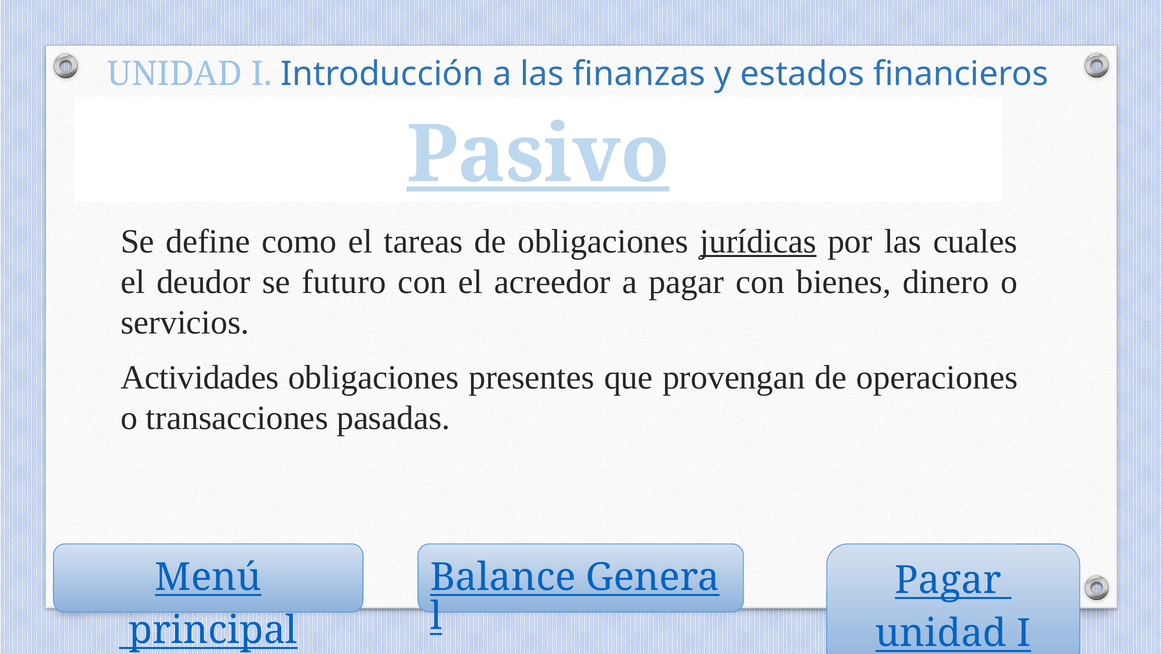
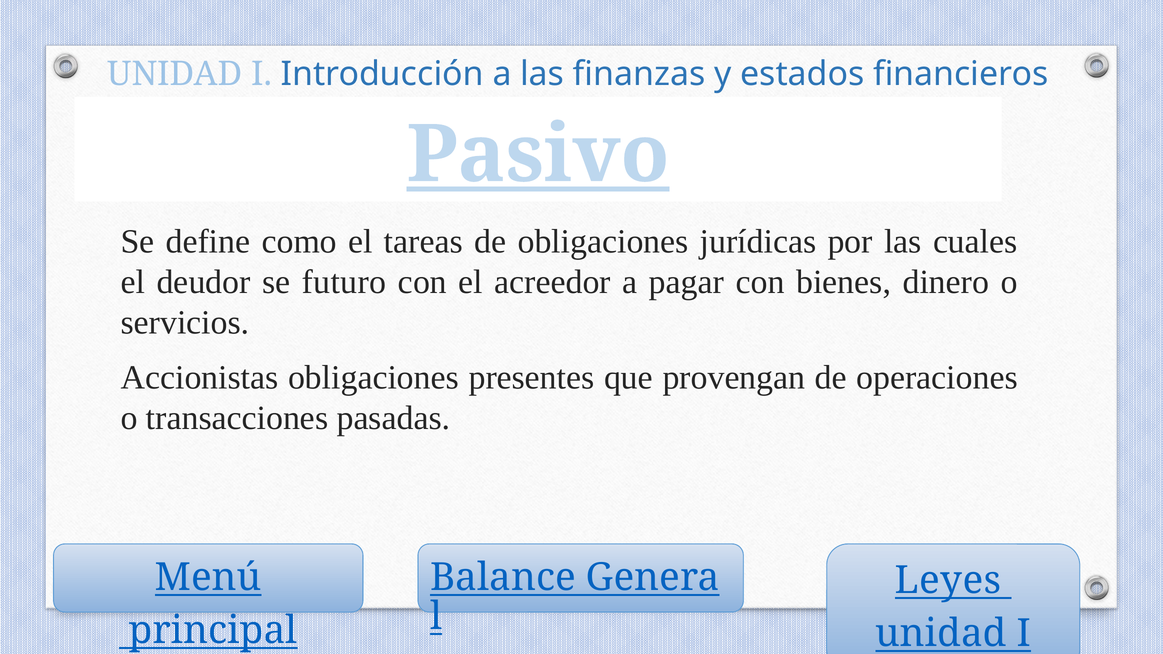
jurídicas underline: present -> none
Actividades: Actividades -> Accionistas
Pagar at (948, 581): Pagar -> Leyes
